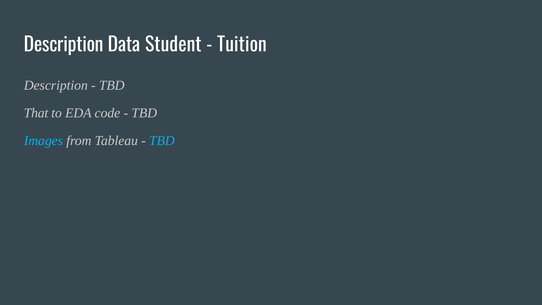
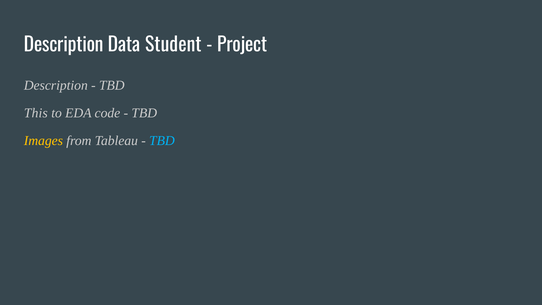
Tuition: Tuition -> Project
That: That -> This
Images colour: light blue -> yellow
